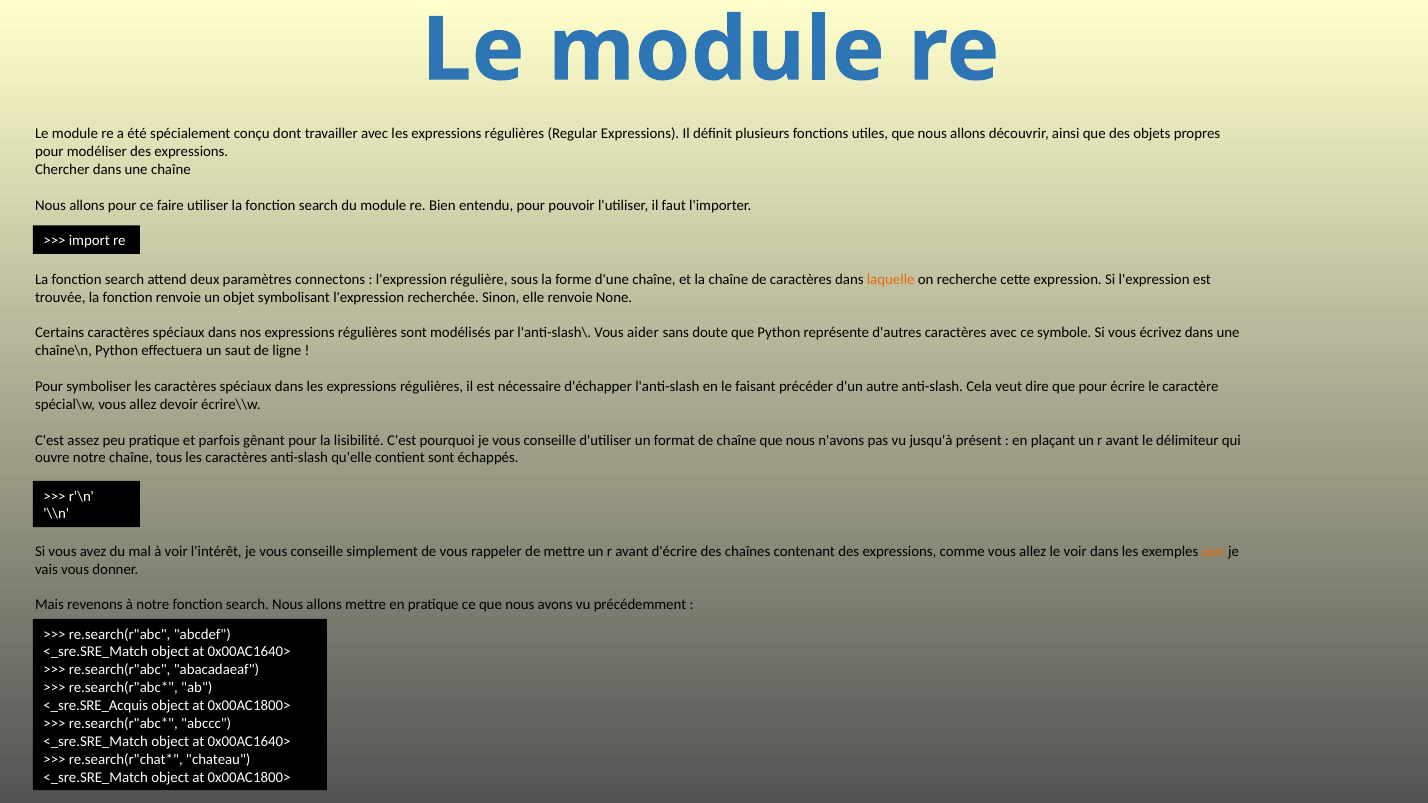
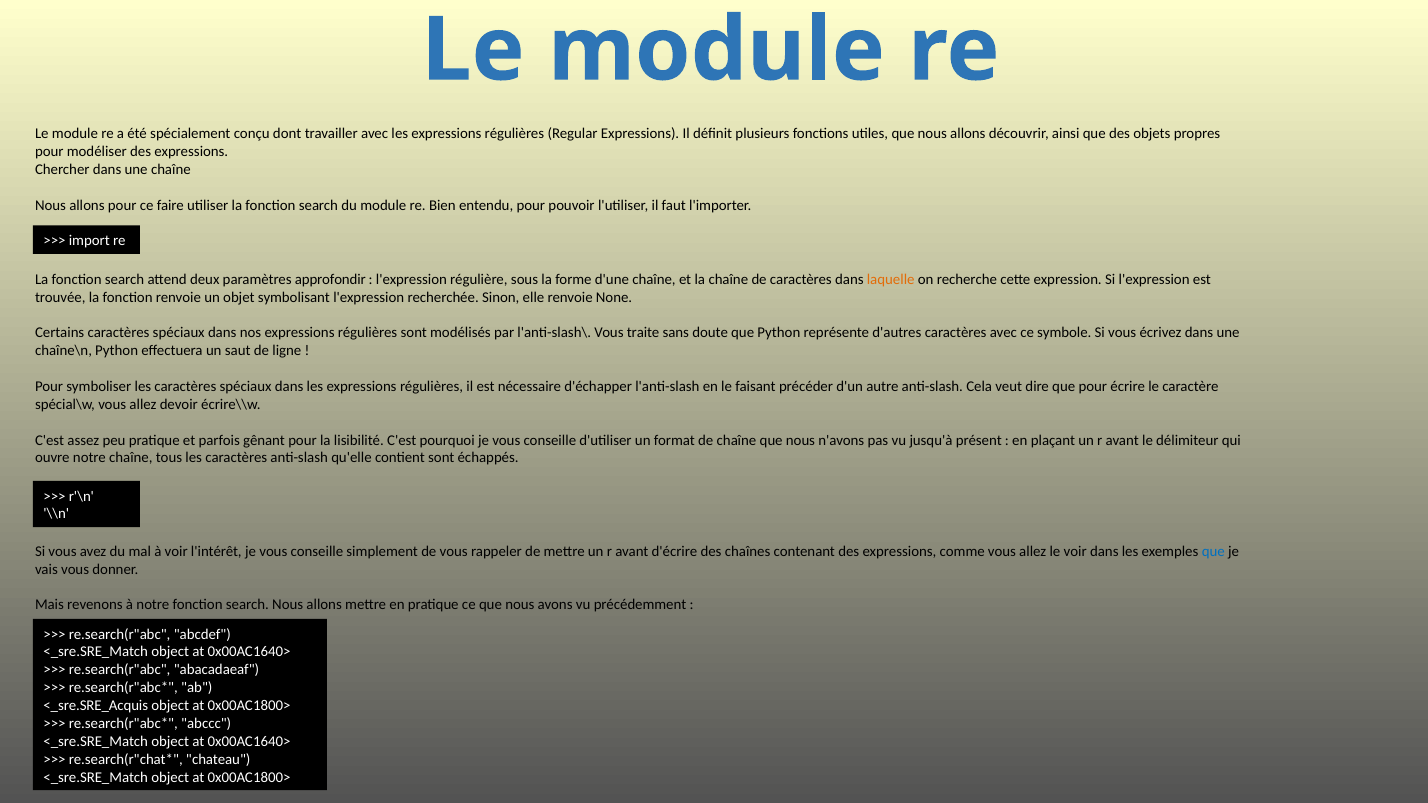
connectons: connectons -> approfondir
aider: aider -> traite
que at (1213, 551) colour: orange -> blue
